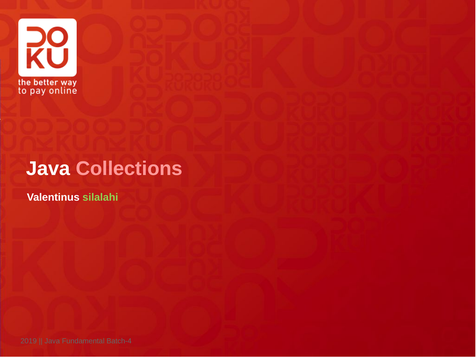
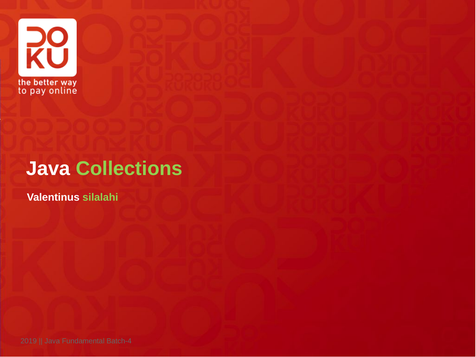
Collections colour: pink -> light green
